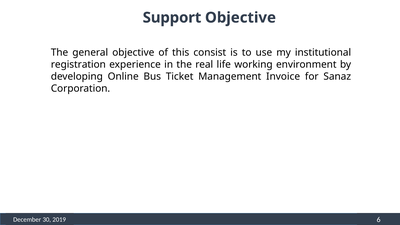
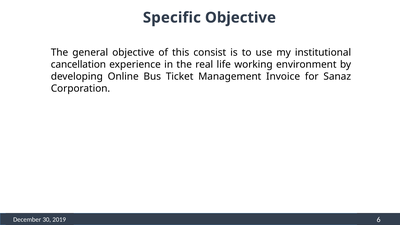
Support: Support -> Specific
registration: registration -> cancellation
